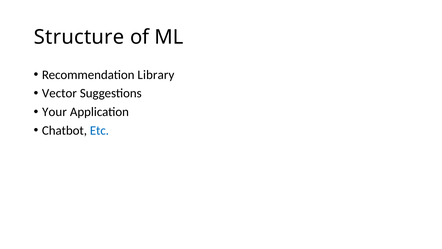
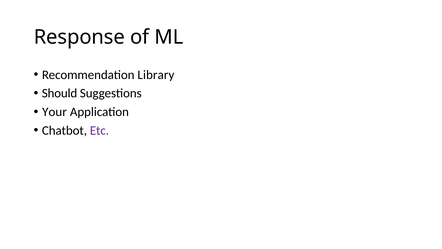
Structure: Structure -> Response
Vector: Vector -> Should
Etc colour: blue -> purple
